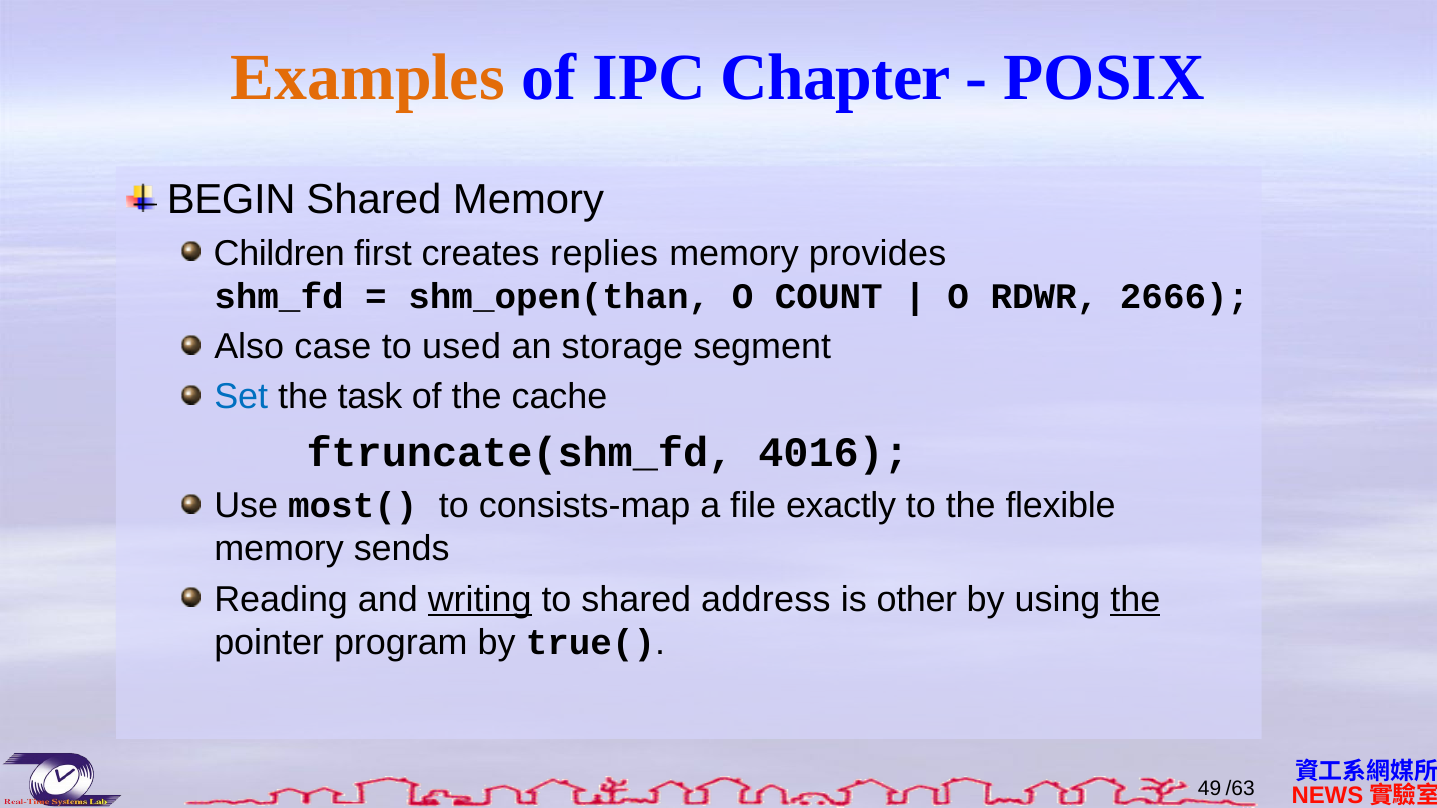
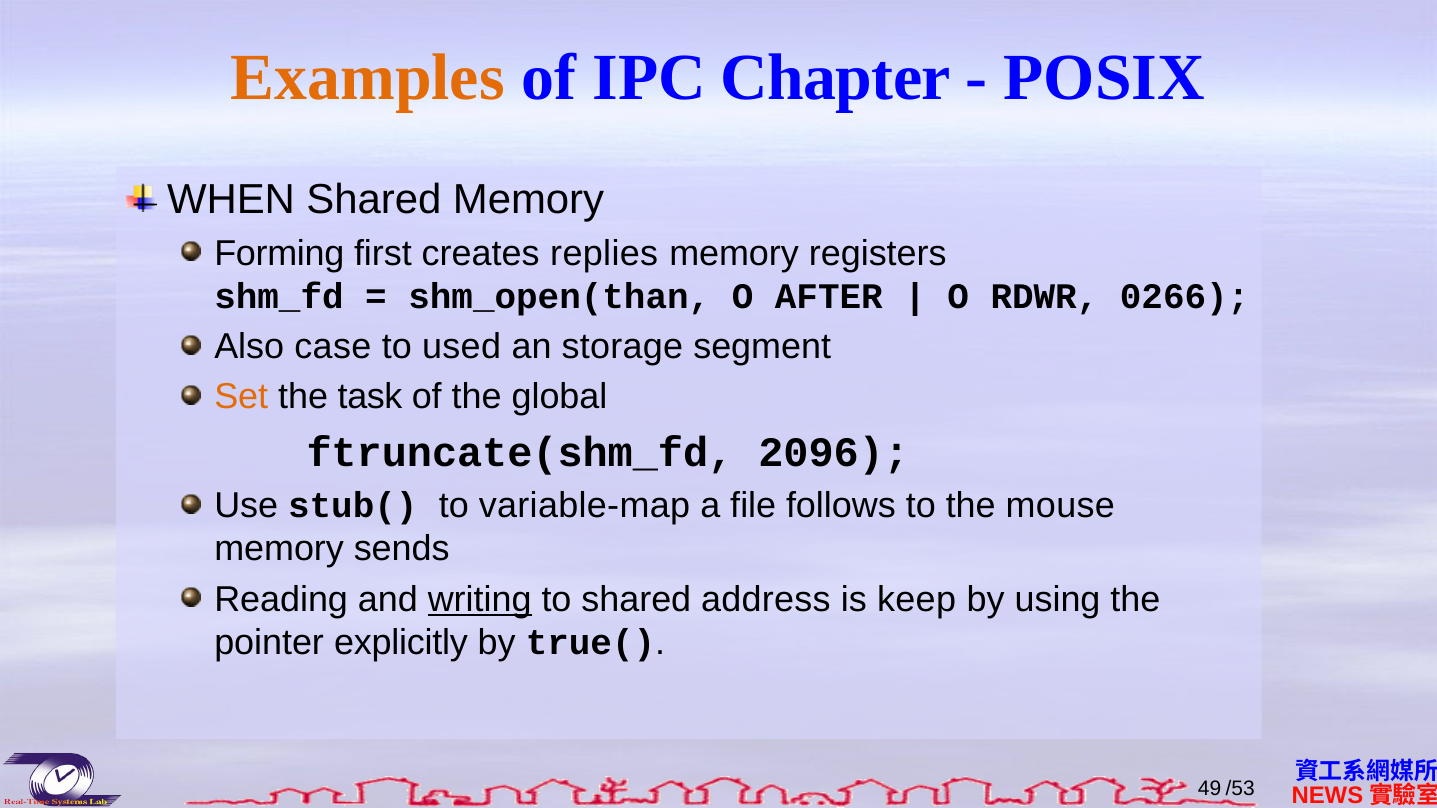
BEGIN: BEGIN -> WHEN
Children: Children -> Forming
provides: provides -> registers
COUNT: COUNT -> AFTER
2666: 2666 -> 0266
Set colour: blue -> orange
cache: cache -> global
4016: 4016 -> 2096
most(: most( -> stub(
consists-map: consists-map -> variable-map
exactly: exactly -> follows
flexible: flexible -> mouse
other: other -> keep
the at (1135, 600) underline: present -> none
program: program -> explicitly
/63: /63 -> /53
